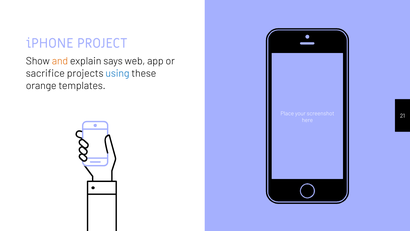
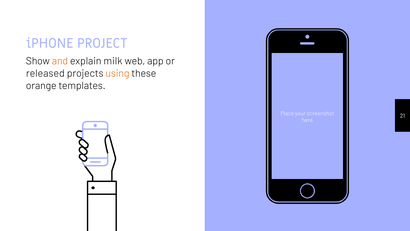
says: says -> milk
sacrifice: sacrifice -> released
using colour: blue -> orange
